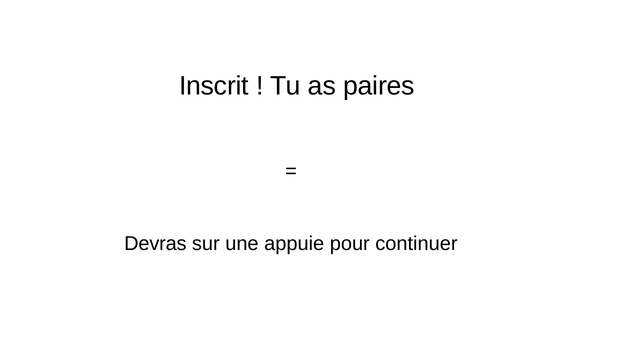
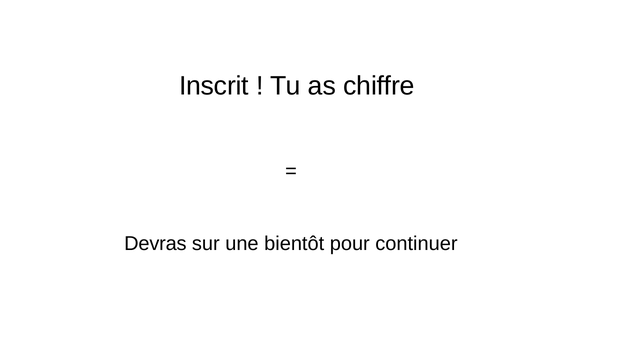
paires: paires -> chiffre
appuie: appuie -> bientôt
